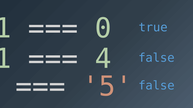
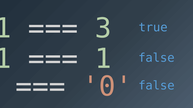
0: 0 -> 3
4 at (103, 59): 4 -> 1
5: 5 -> 0
